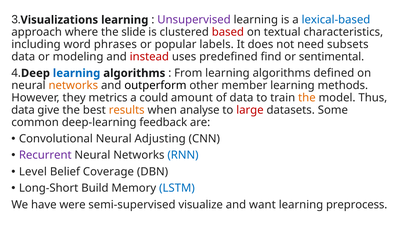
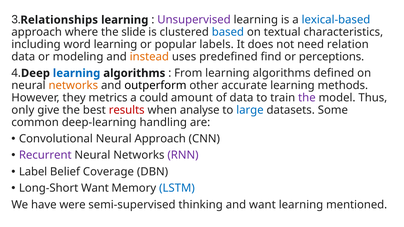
Visualizations: Visualizations -> Relationships
based colour: red -> blue
word phrases: phrases -> learning
subsets: subsets -> relation
instead colour: red -> orange
sentimental: sentimental -> perceptions
member: member -> accurate
the at (307, 98) colour: orange -> purple
data at (23, 110): data -> only
results colour: orange -> red
large colour: red -> blue
feedback: feedback -> handling
Neural Adjusting: Adjusting -> Approach
RNN colour: blue -> purple
Level: Level -> Label
Long-Short Build: Build -> Want
visualize: visualize -> thinking
preprocess: preprocess -> mentioned
